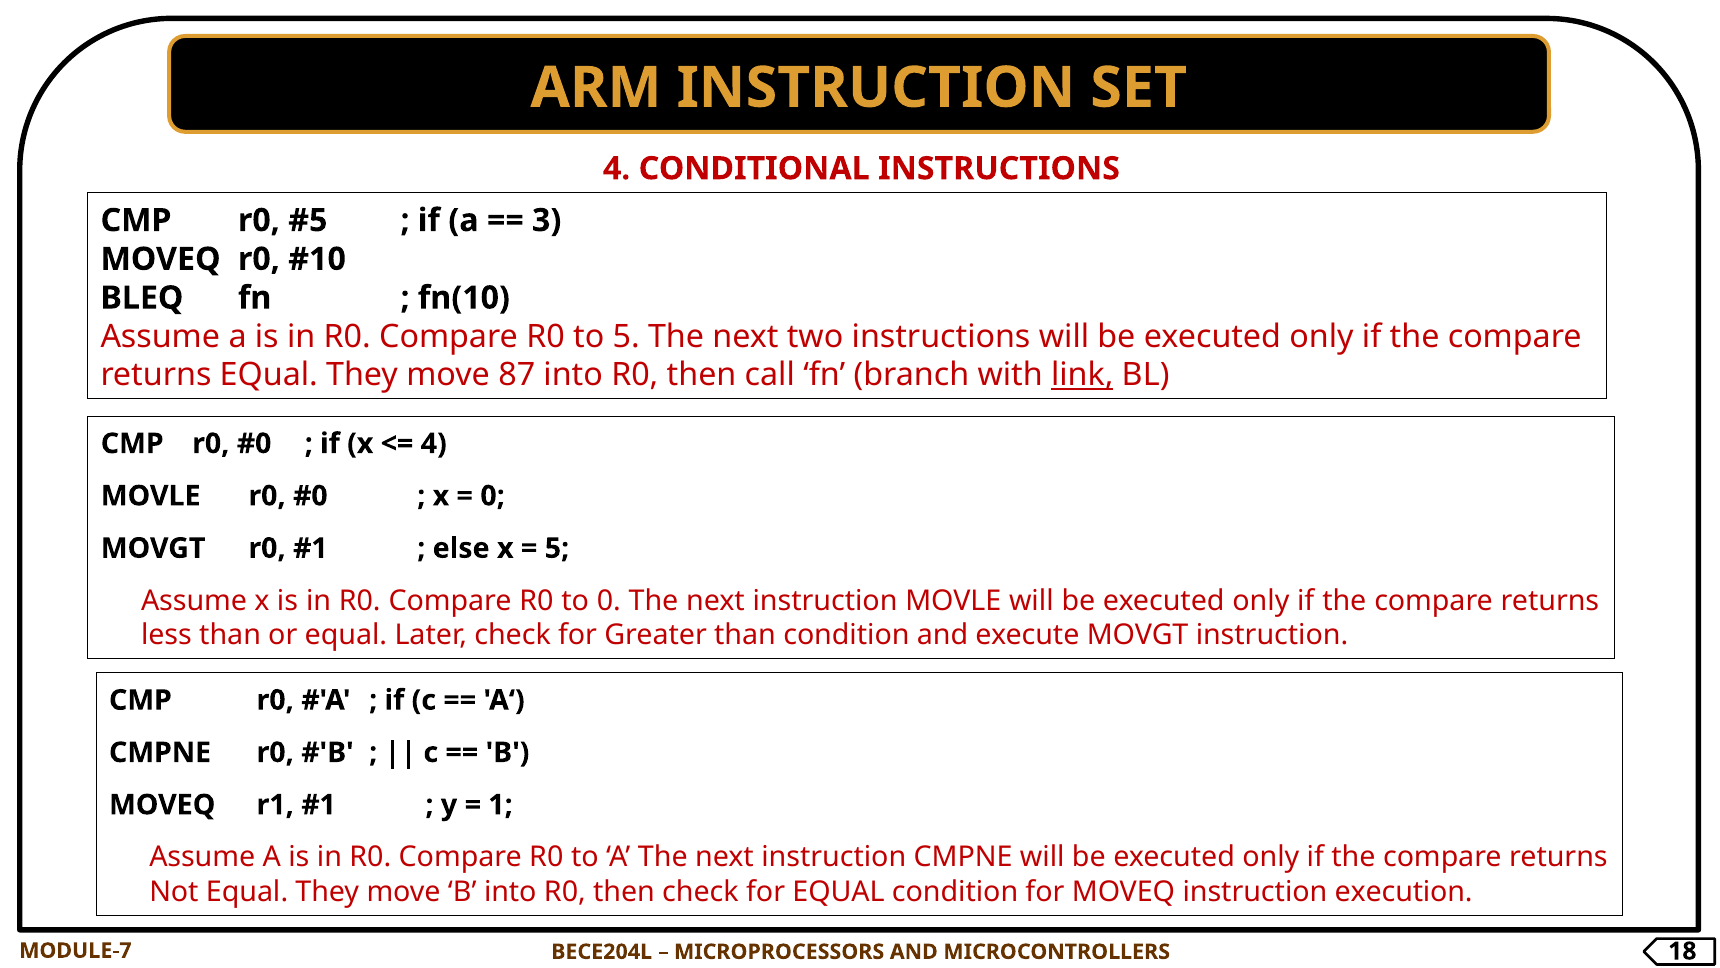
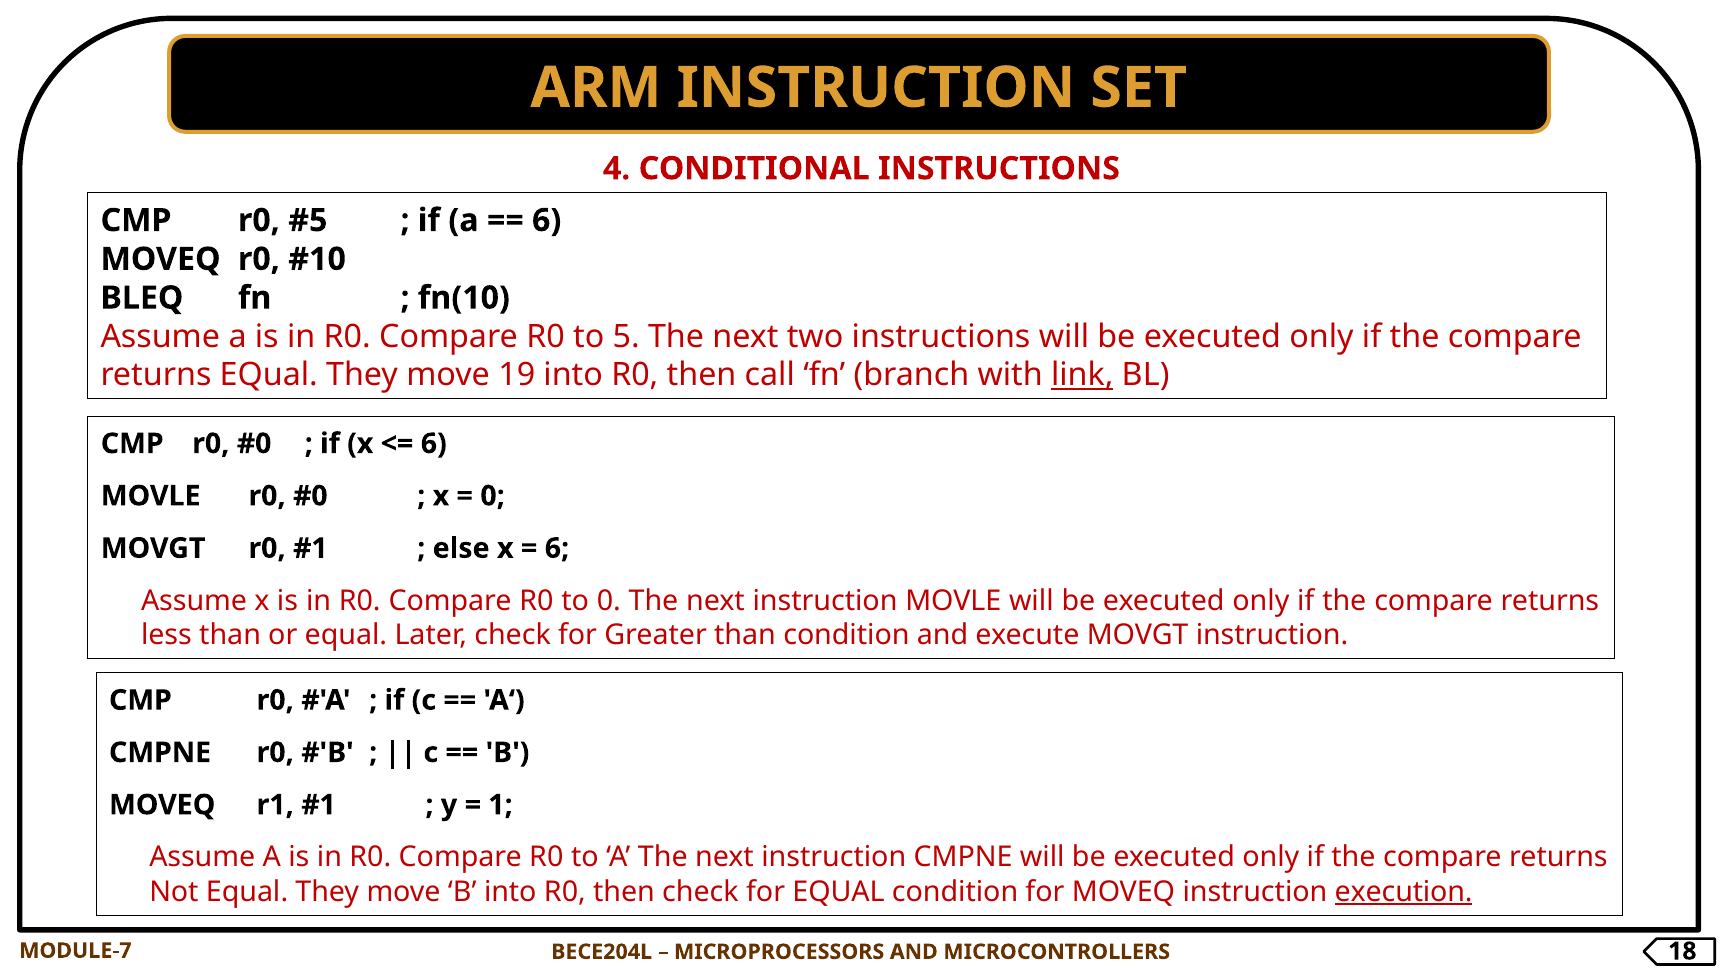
3 at (547, 220): 3 -> 6
87: 87 -> 19
4 at (434, 443): 4 -> 6
5 at (557, 548): 5 -> 6
execution underline: none -> present
